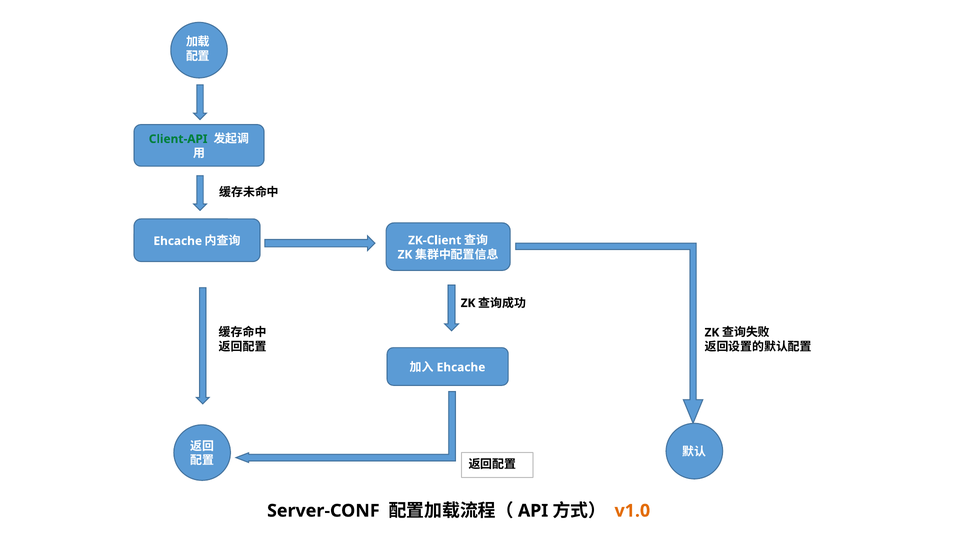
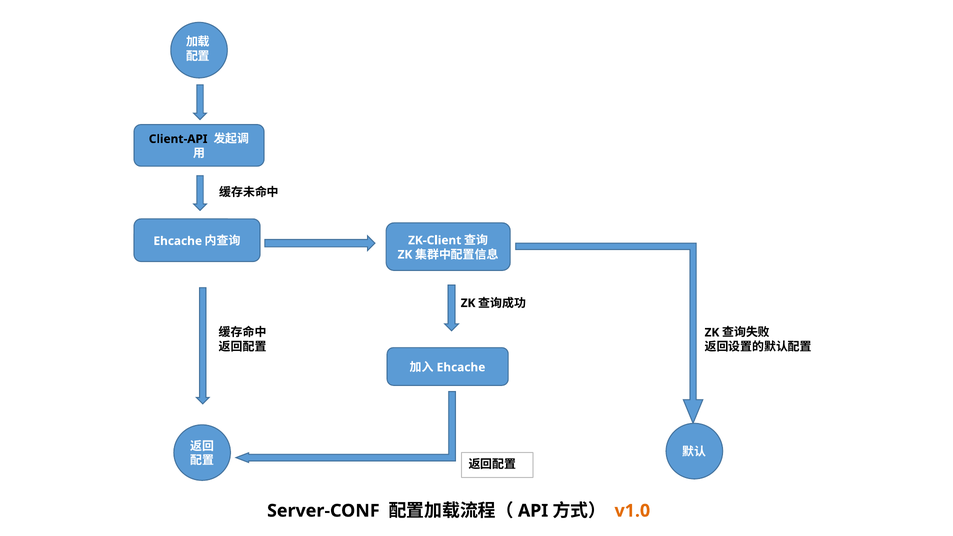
Client-API colour: green -> black
